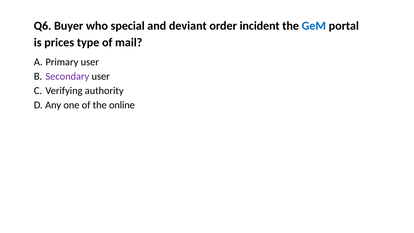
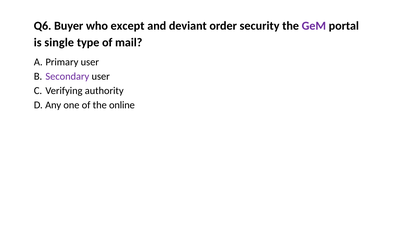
special: special -> except
incident: incident -> security
GeM colour: blue -> purple
prices: prices -> single
